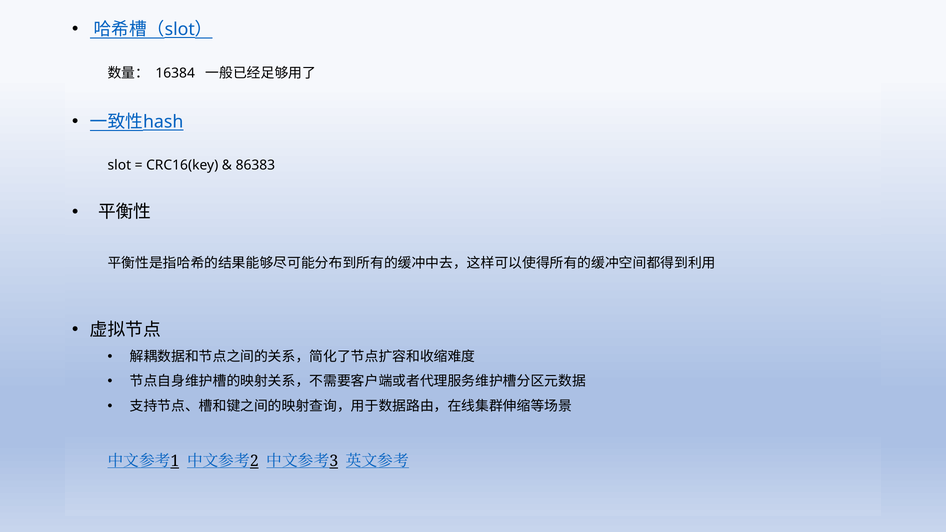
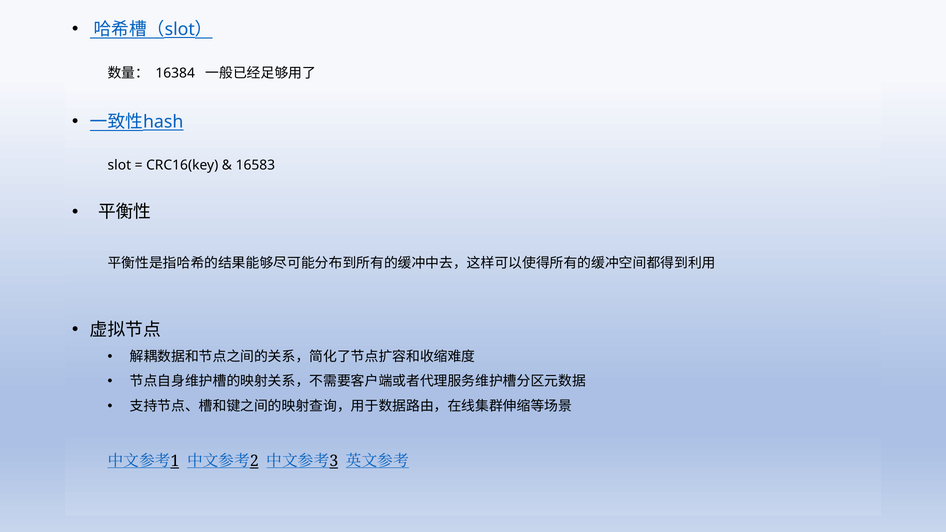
86383: 86383 -> 16583
